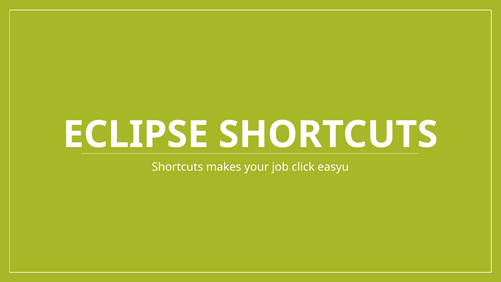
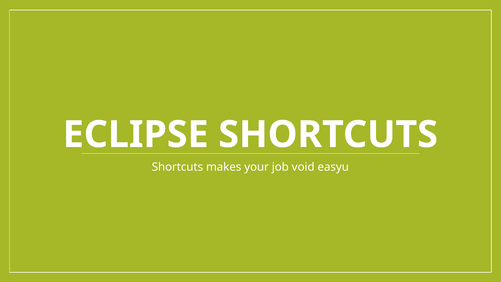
click: click -> void
